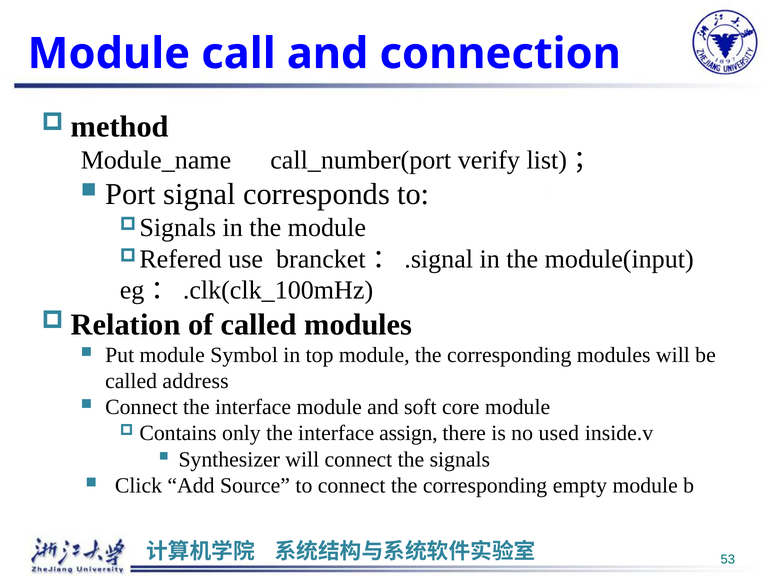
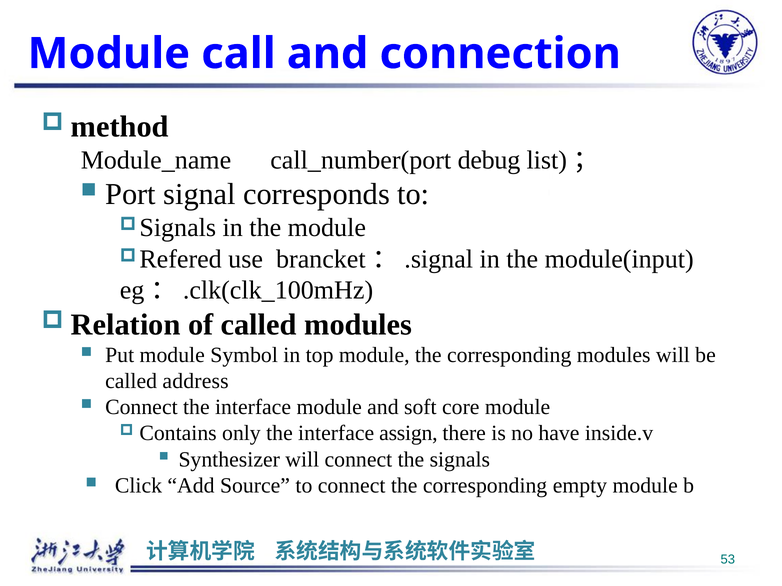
verify: verify -> debug
used: used -> have
